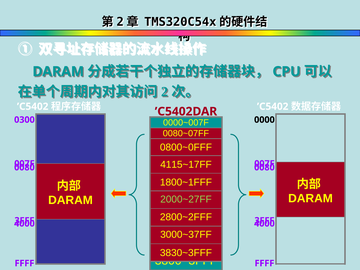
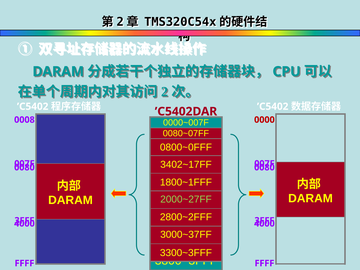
0300: 0300 -> 0008
0000 colour: black -> red
4115~17FF: 4115~17FF -> 3402~17FF
3830~3FFF: 3830~3FFF -> 3300~3FFF
